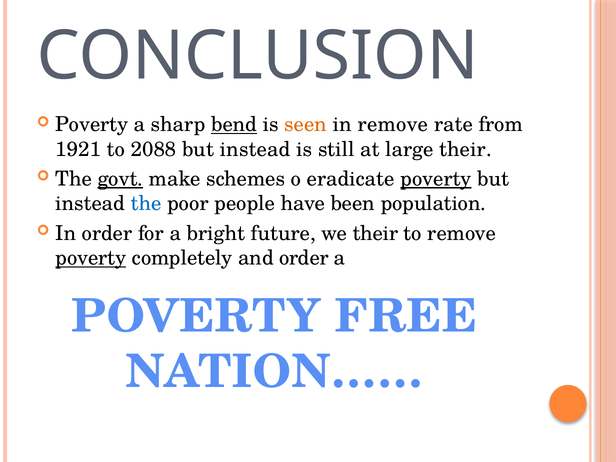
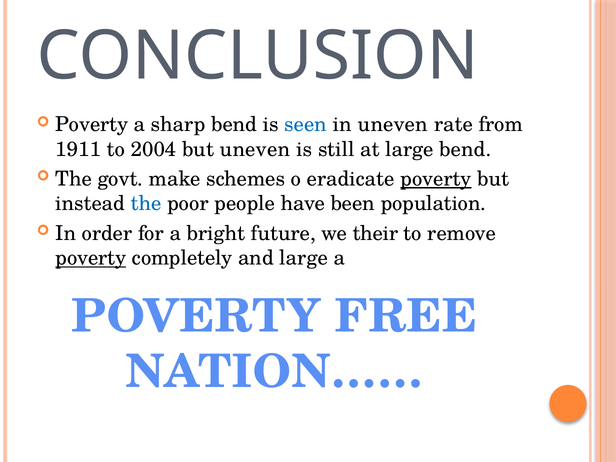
bend at (234, 125) underline: present -> none
seen colour: orange -> blue
in remove: remove -> uneven
1921: 1921 -> 1911
2088: 2088 -> 2004
instead at (255, 149): instead -> uneven
large their: their -> bend
govt underline: present -> none
and order: order -> large
